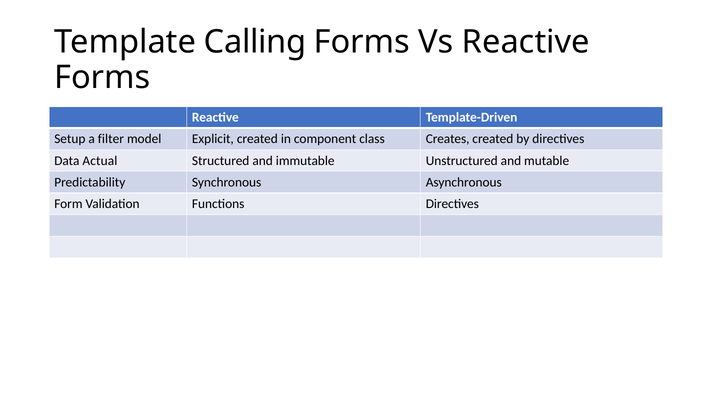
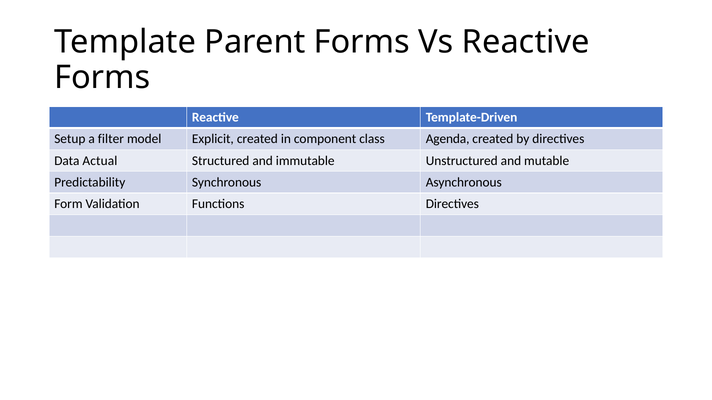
Calling: Calling -> Parent
Creates: Creates -> Agenda
